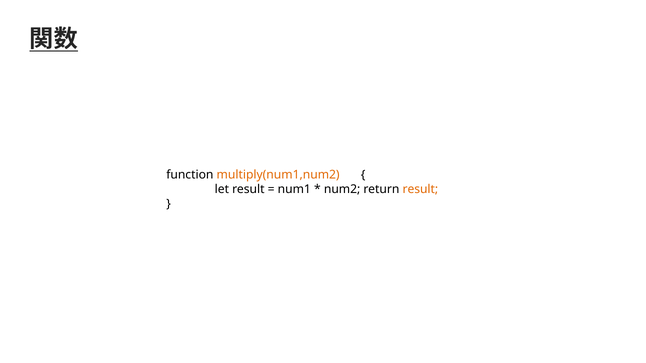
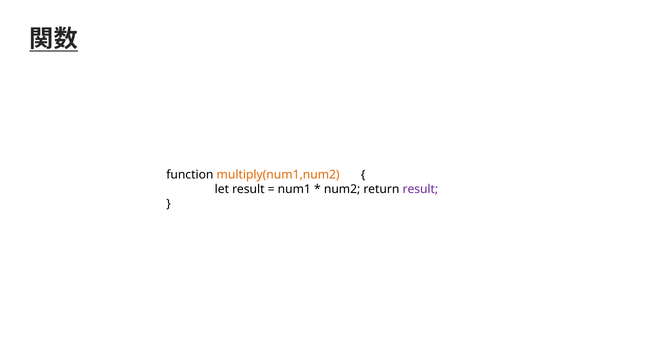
result at (420, 190) colour: orange -> purple
